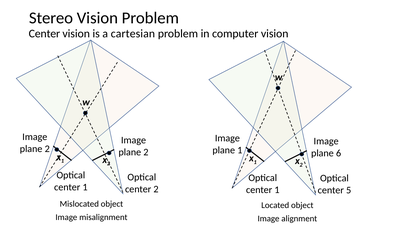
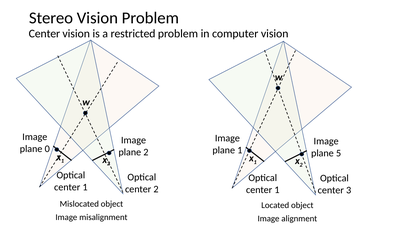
cartesian: cartesian -> restricted
2 at (47, 149): 2 -> 0
6: 6 -> 5
5: 5 -> 3
